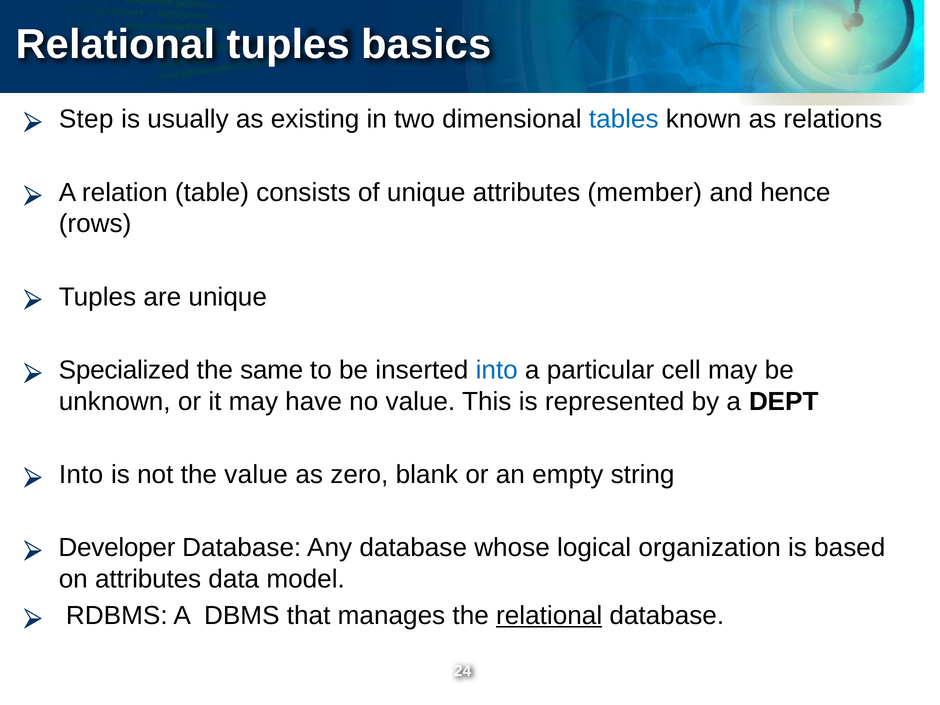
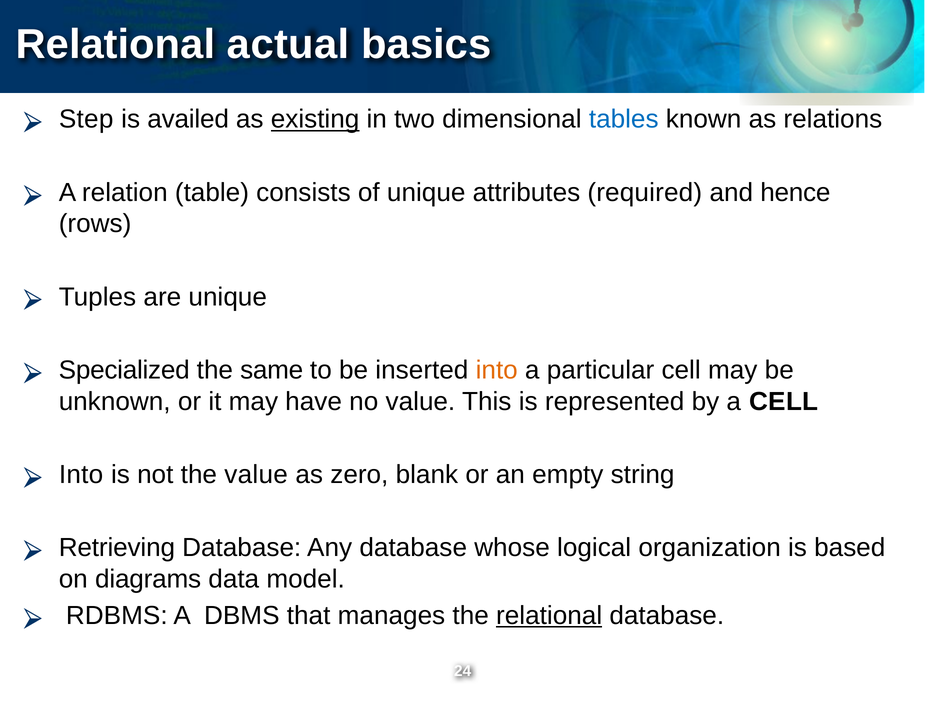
Relational tuples: tuples -> actual
usually: usually -> availed
existing underline: none -> present
member: member -> required
into at (497, 370) colour: blue -> orange
a DEPT: DEPT -> CELL
Developer: Developer -> Retrieving
on attributes: attributes -> diagrams
